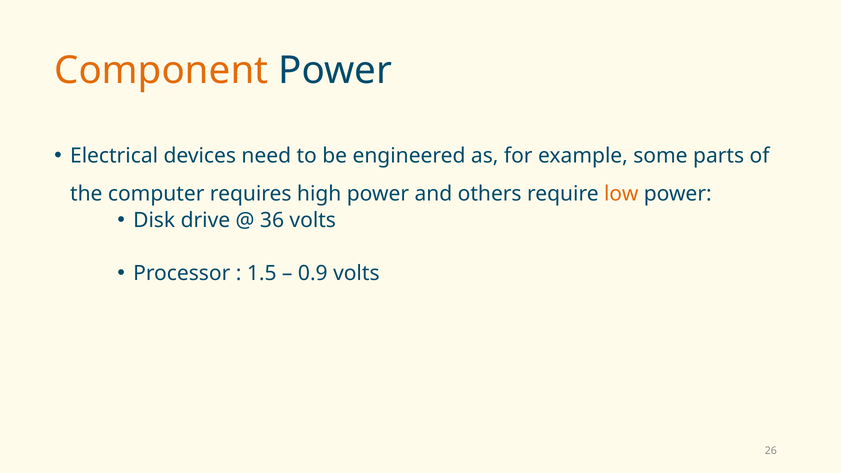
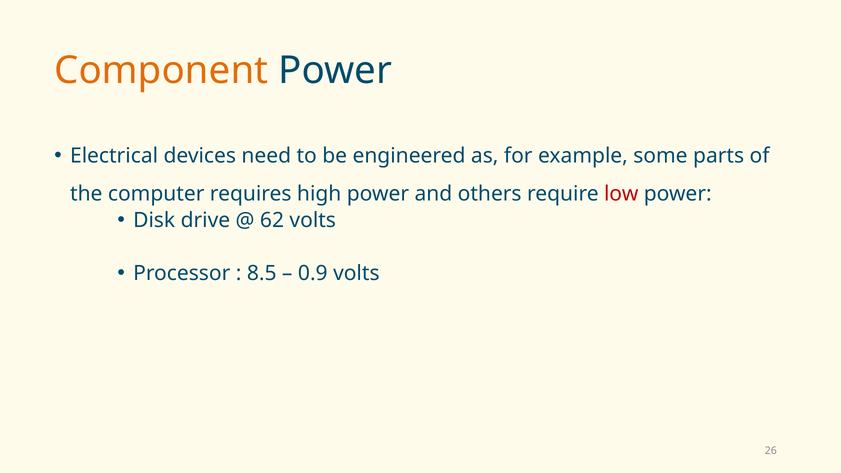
low colour: orange -> red
36: 36 -> 62
1.5: 1.5 -> 8.5
